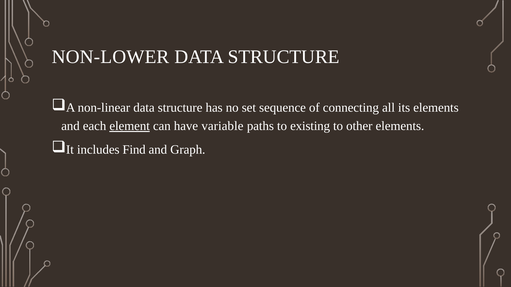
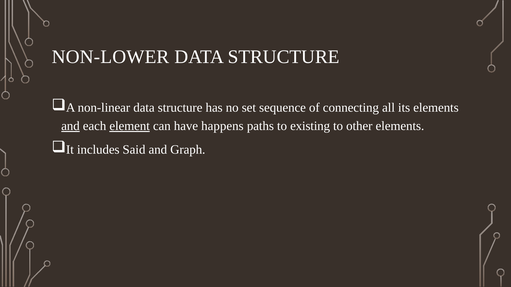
and at (70, 126) underline: none -> present
variable: variable -> happens
Find: Find -> Said
